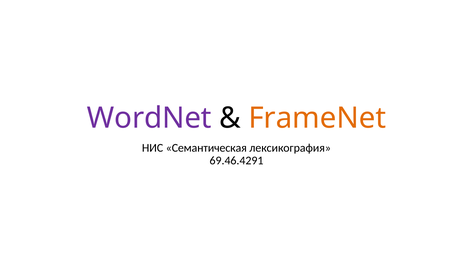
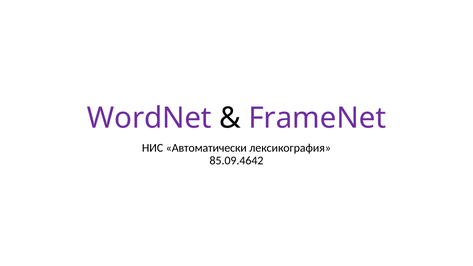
FrameNet colour: orange -> purple
Семантическая: Семантическая -> Автоматически
69.46.4291: 69.46.4291 -> 85.09.4642
